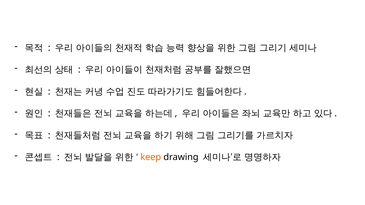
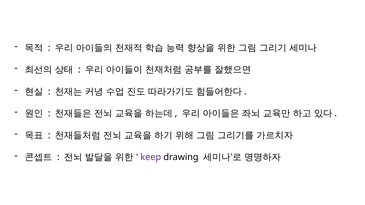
keep colour: orange -> purple
